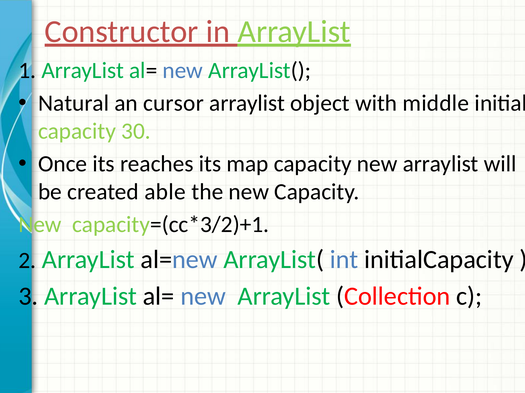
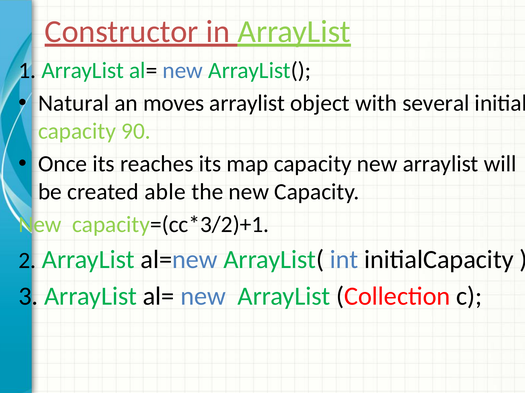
cursor: cursor -> moves
middle: middle -> several
30: 30 -> 90
